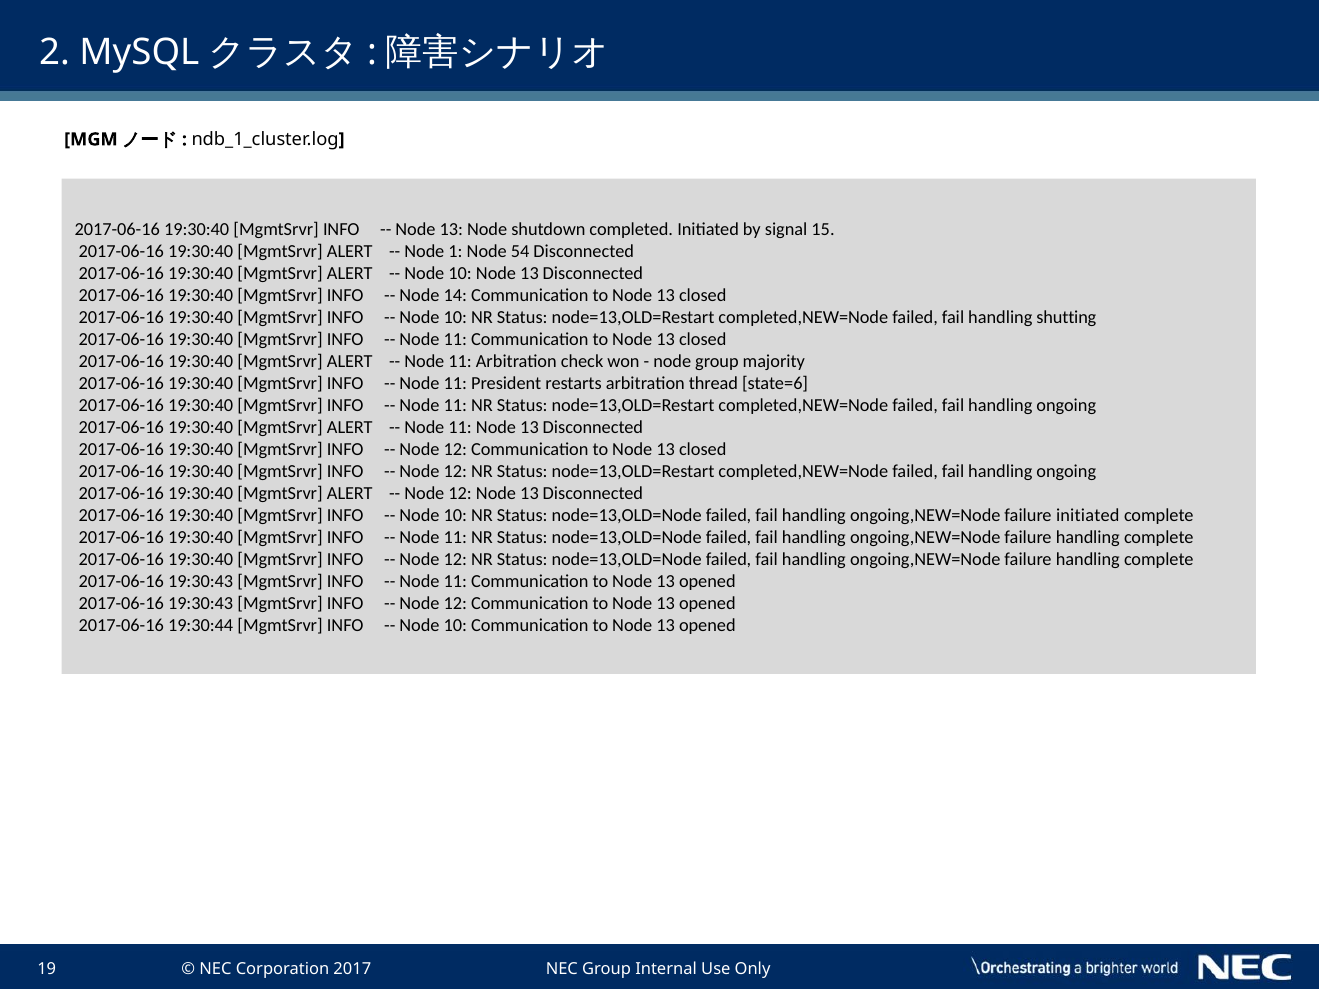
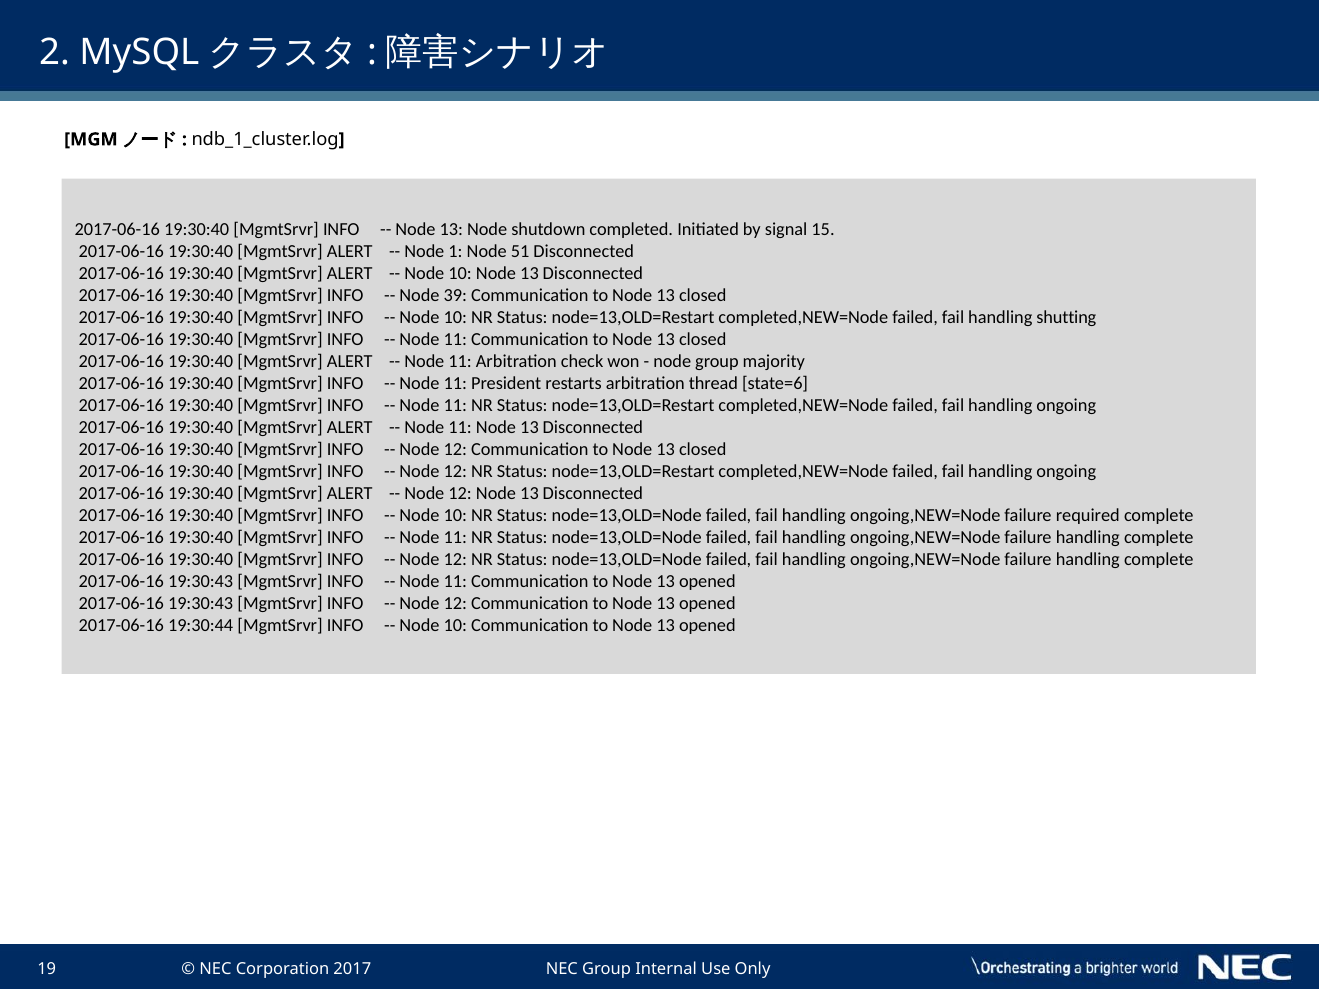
54: 54 -> 51
14: 14 -> 39
failure initiated: initiated -> required
